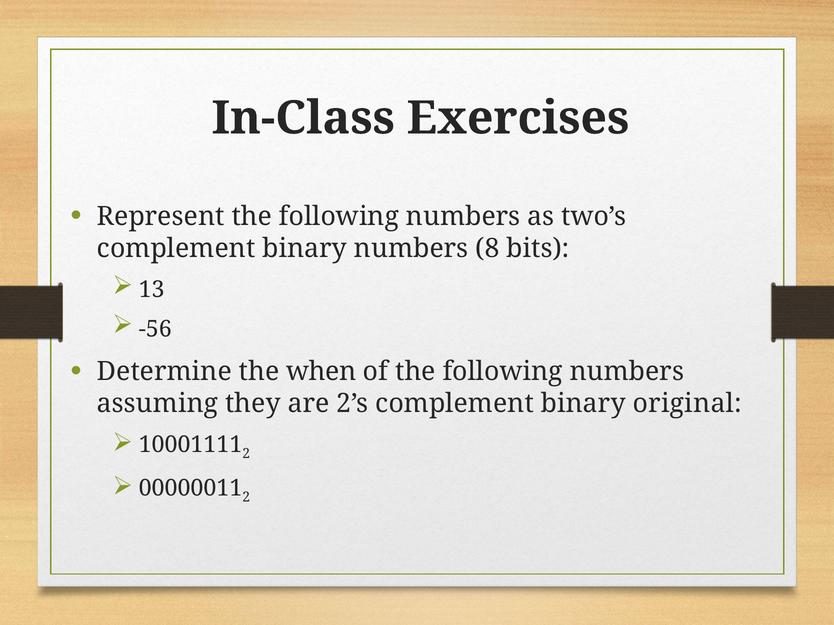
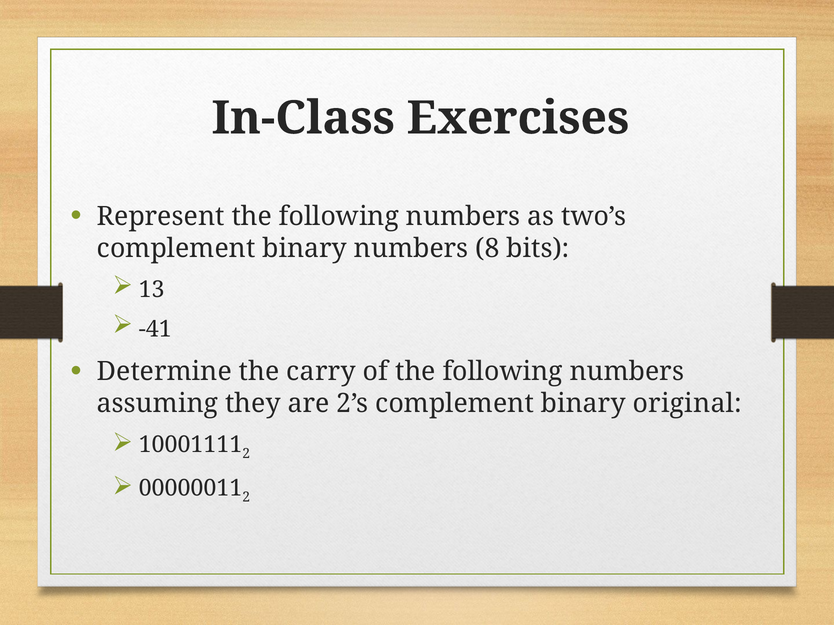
-56: -56 -> -41
when: when -> carry
